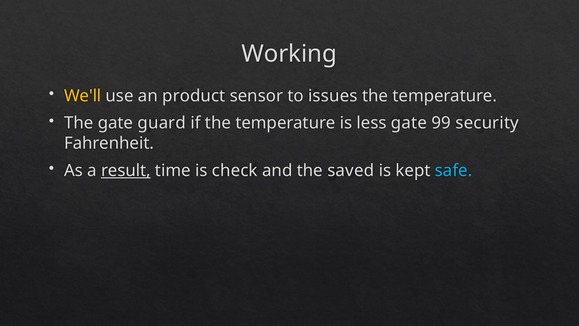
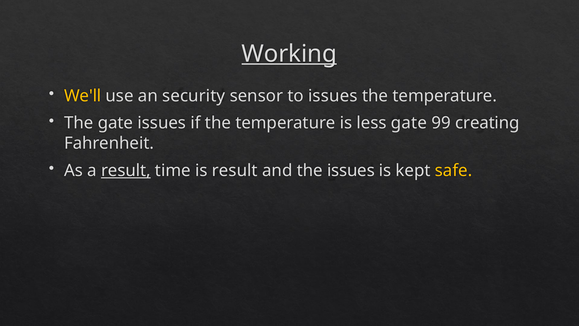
Working underline: none -> present
product: product -> security
gate guard: guard -> issues
security: security -> creating
is check: check -> result
the saved: saved -> issues
safe colour: light blue -> yellow
